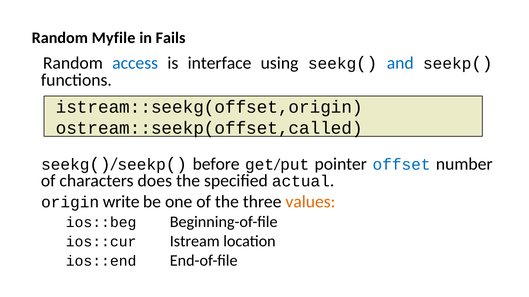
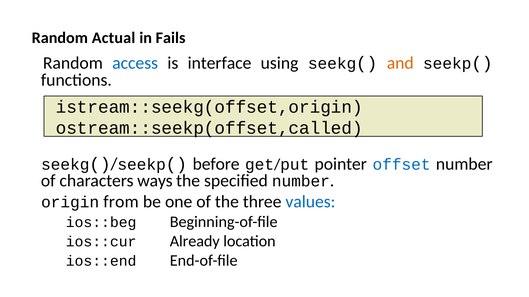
Myfile: Myfile -> Actual
and colour: blue -> orange
does: does -> ways
specified actual: actual -> number
write: write -> from
values colour: orange -> blue
Istream: Istream -> Already
